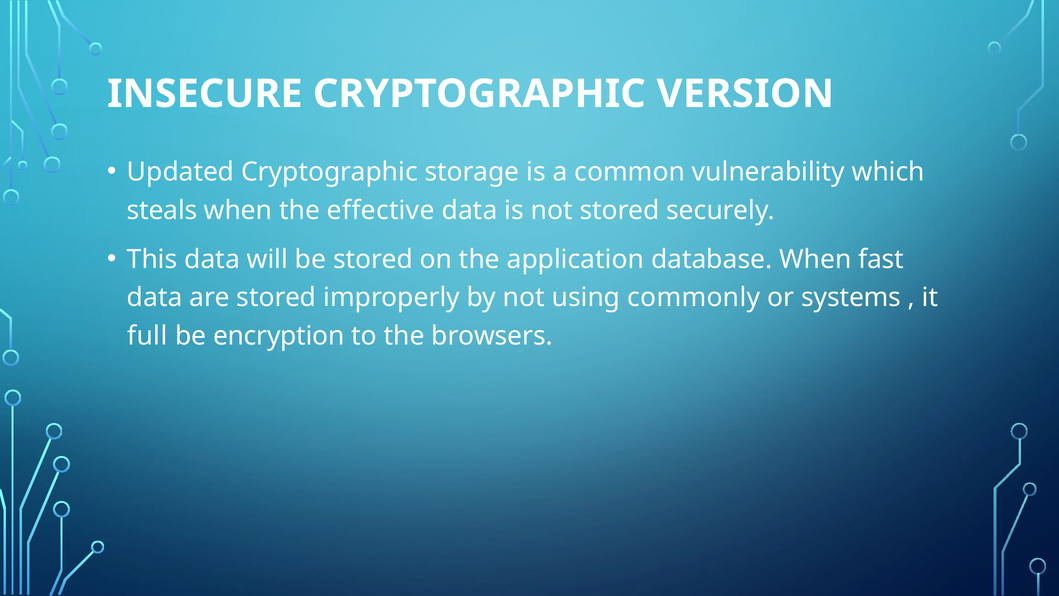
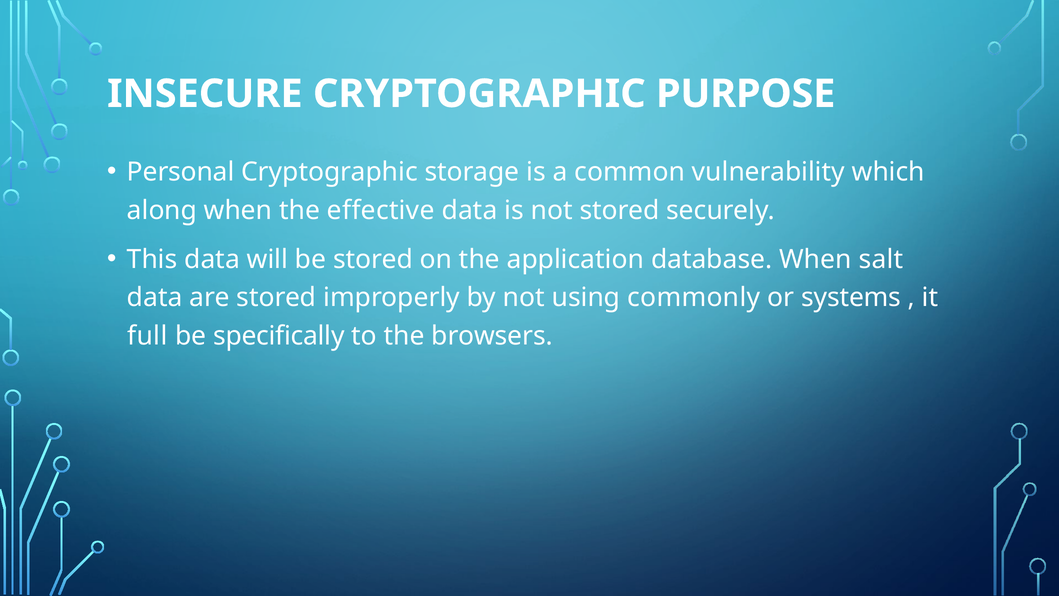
VERSION: VERSION -> PURPOSE
Updated: Updated -> Personal
steals: steals -> along
fast: fast -> salt
encryption: encryption -> specifically
